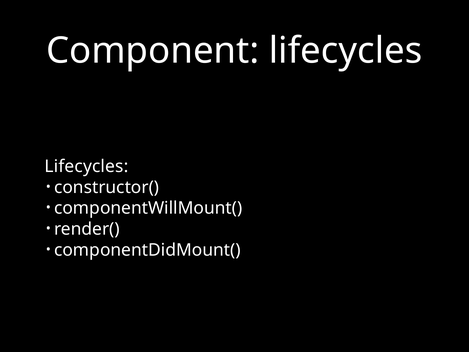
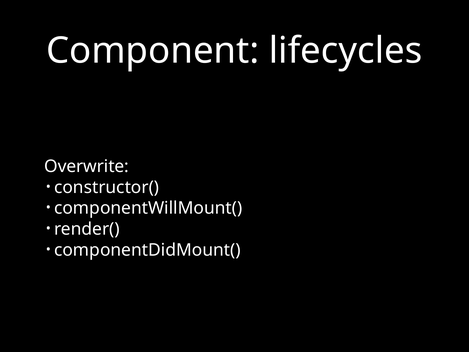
Lifecycles at (86, 166): Lifecycles -> Overwrite
